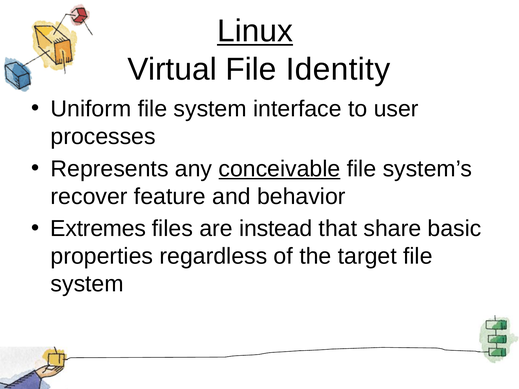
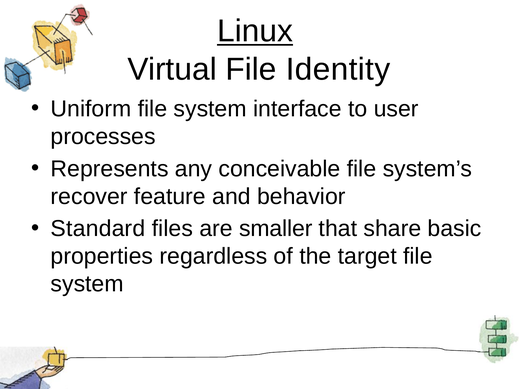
conceivable underline: present -> none
Extremes: Extremes -> Standard
instead: instead -> smaller
